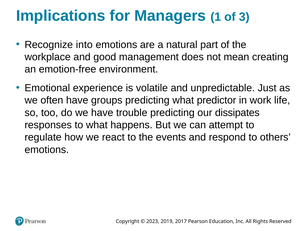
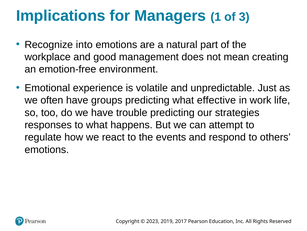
predictor: predictor -> effective
dissipates: dissipates -> strategies
